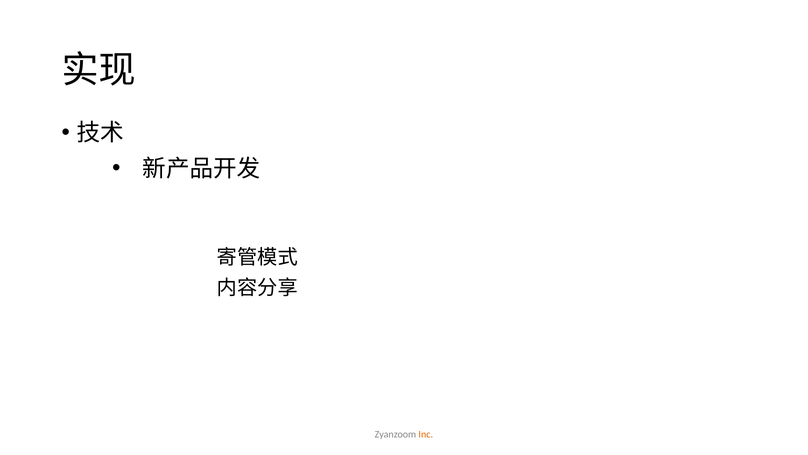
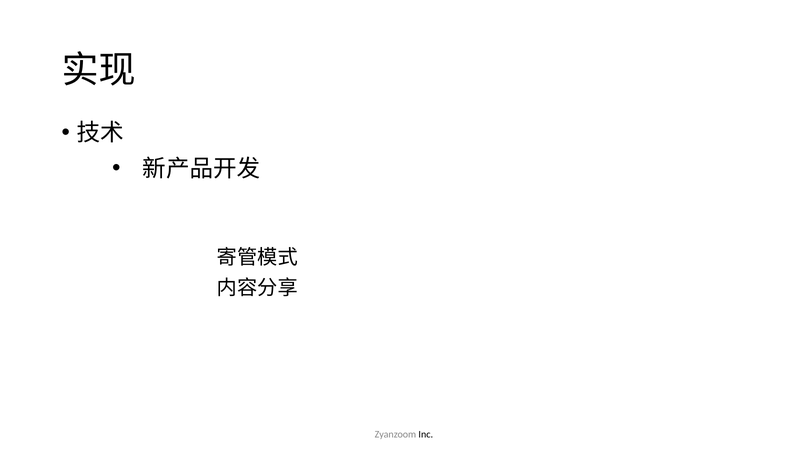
Inc colour: orange -> black
